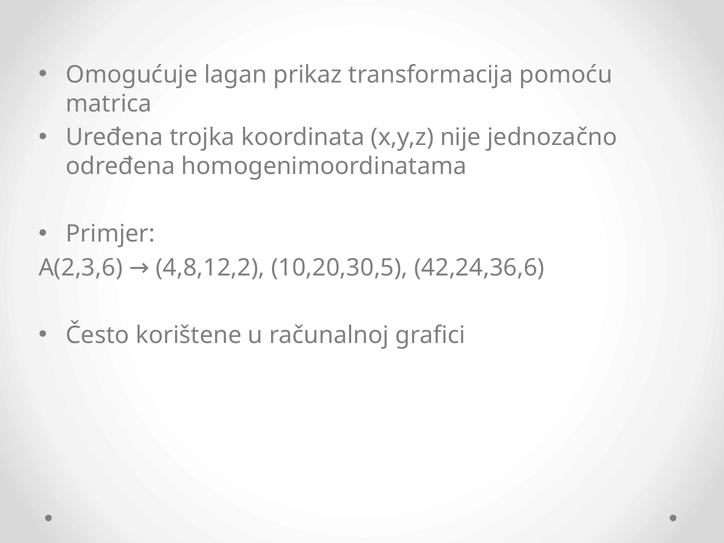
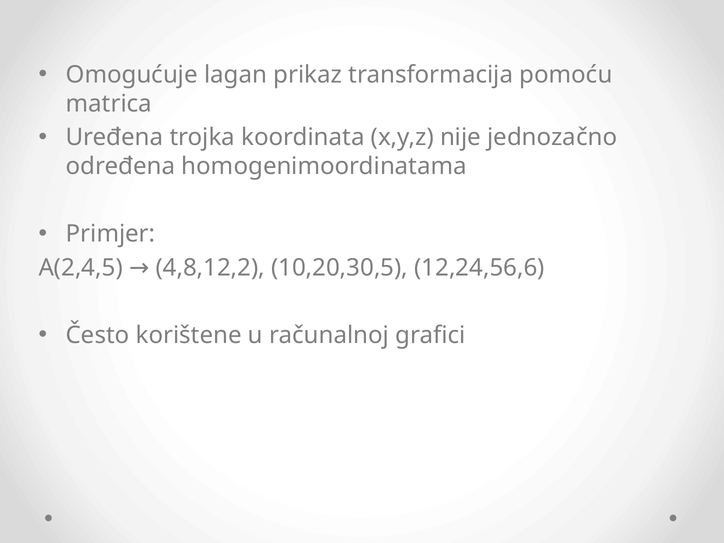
A(2,3,6: A(2,3,6 -> A(2,4,5
42,24,36,6: 42,24,36,6 -> 12,24,56,6
